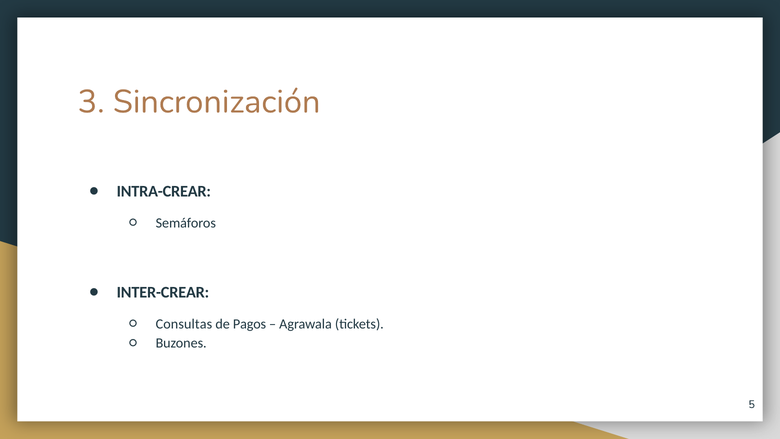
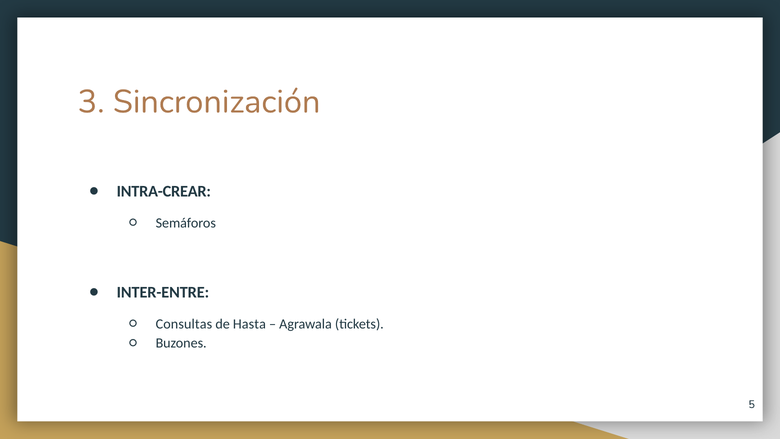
INTER-CREAR: INTER-CREAR -> INTER-ENTRE
Pagos: Pagos -> Hasta
